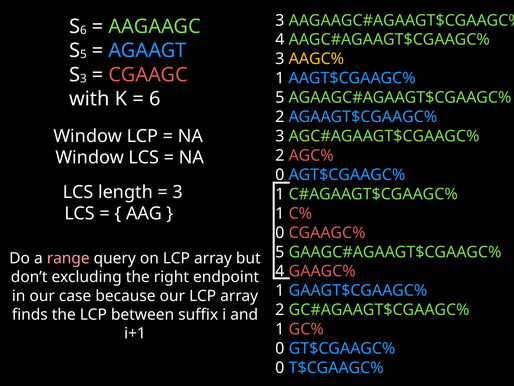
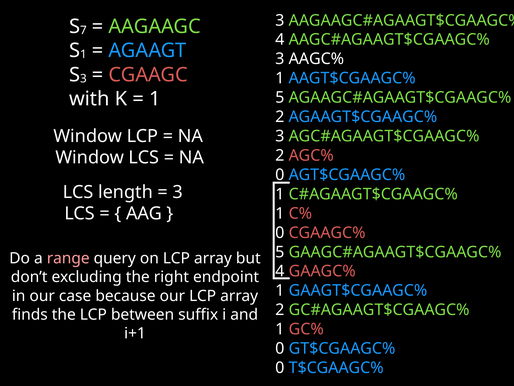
6 at (83, 30): 6 -> 7
5 at (83, 54): 5 -> 1
AAGC% colour: yellow -> white
6 at (155, 99): 6 -> 1
